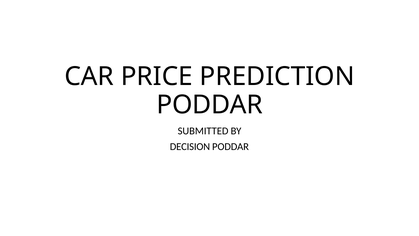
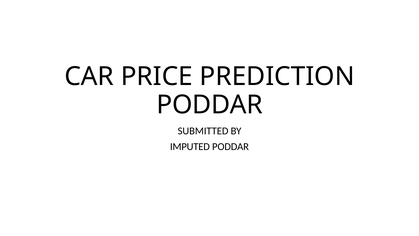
DECISION: DECISION -> IMPUTED
